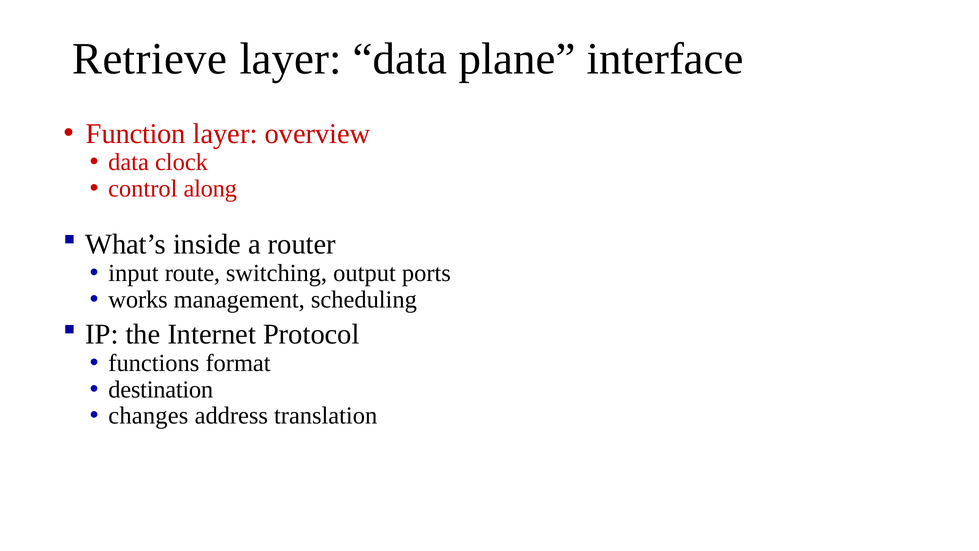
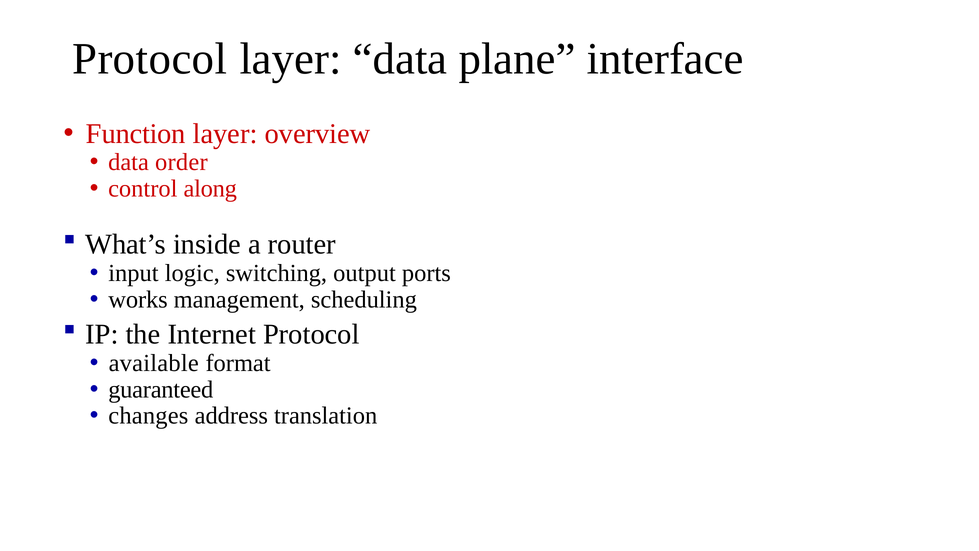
Retrieve at (150, 59): Retrieve -> Protocol
clock: clock -> order
route: route -> logic
functions: functions -> available
destination: destination -> guaranteed
